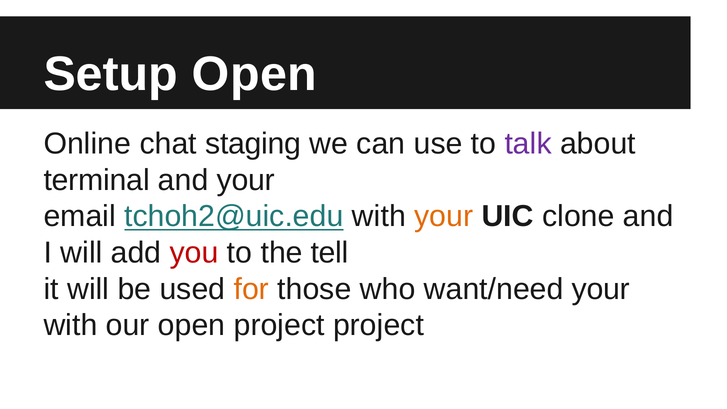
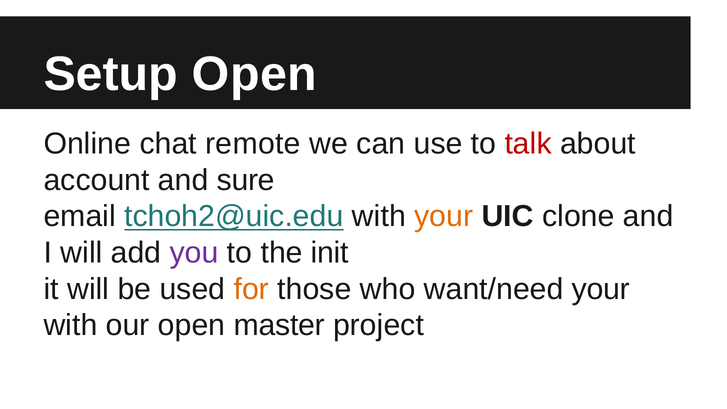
staging: staging -> remote
talk colour: purple -> red
terminal: terminal -> account
and your: your -> sure
you colour: red -> purple
tell: tell -> init
open project: project -> master
